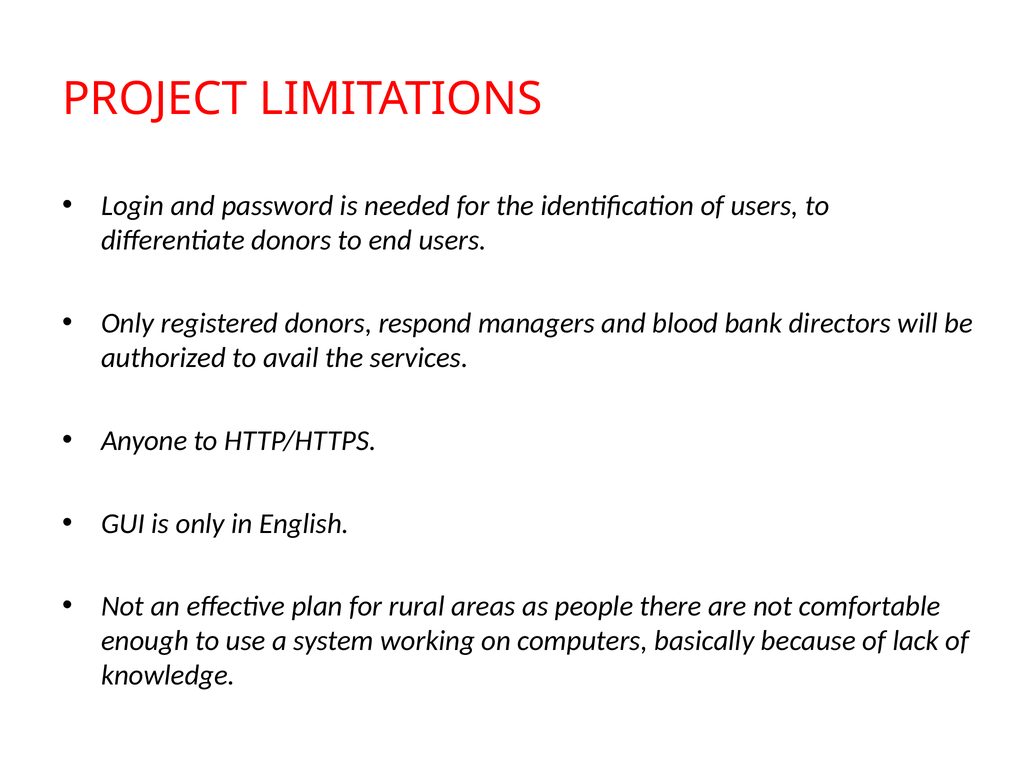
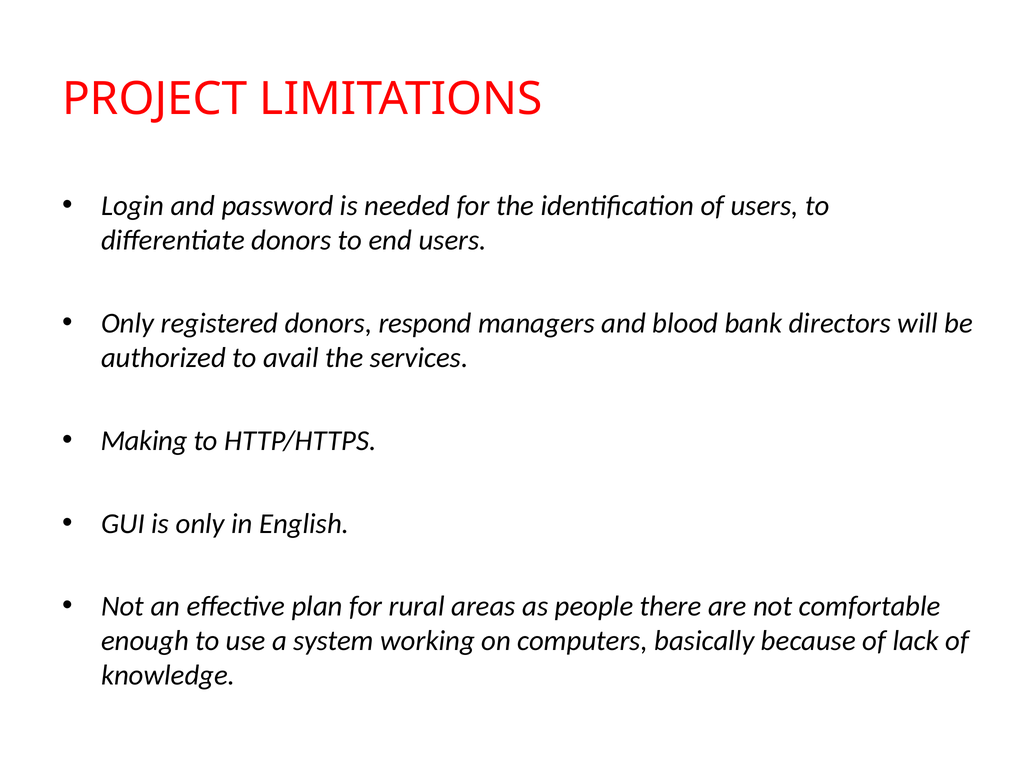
Anyone: Anyone -> Making
